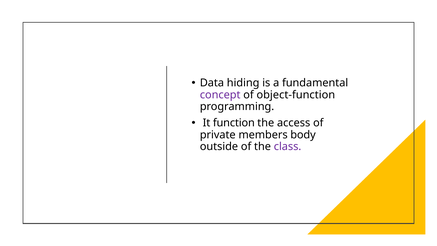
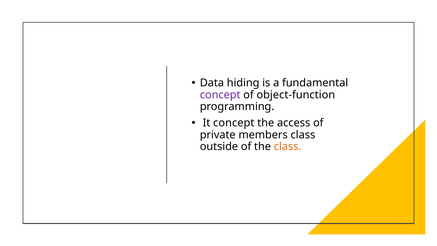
It function: function -> concept
members body: body -> class
class at (288, 146) colour: purple -> orange
